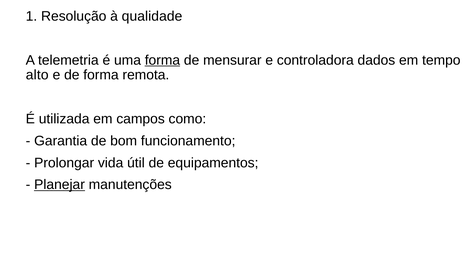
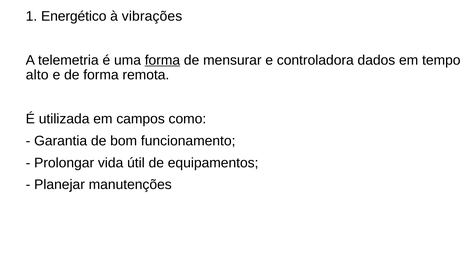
Resolução: Resolução -> Energético
qualidade: qualidade -> vibrações
Planejar underline: present -> none
